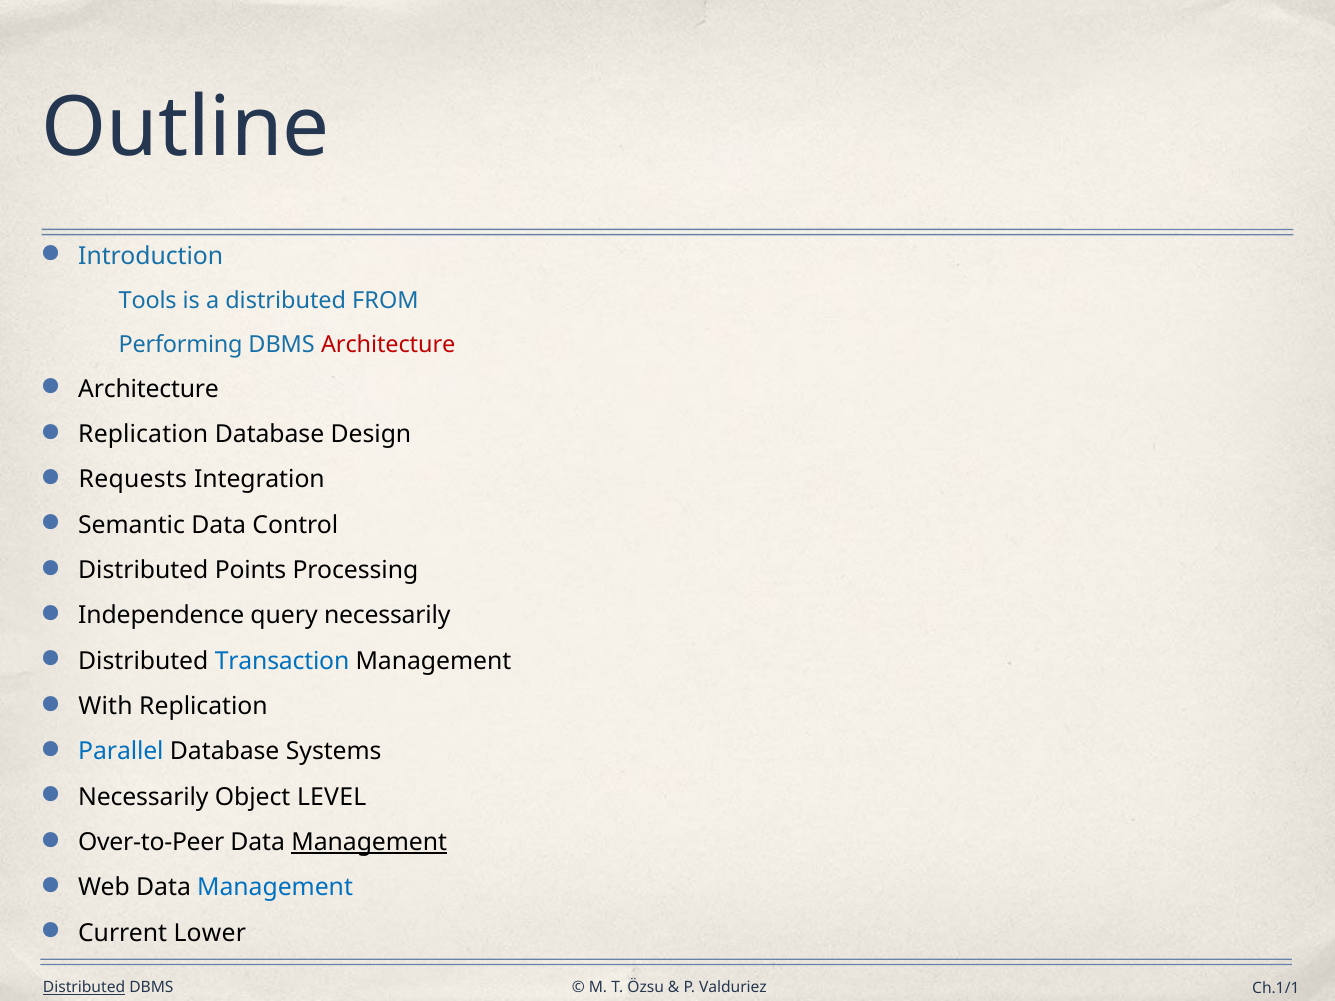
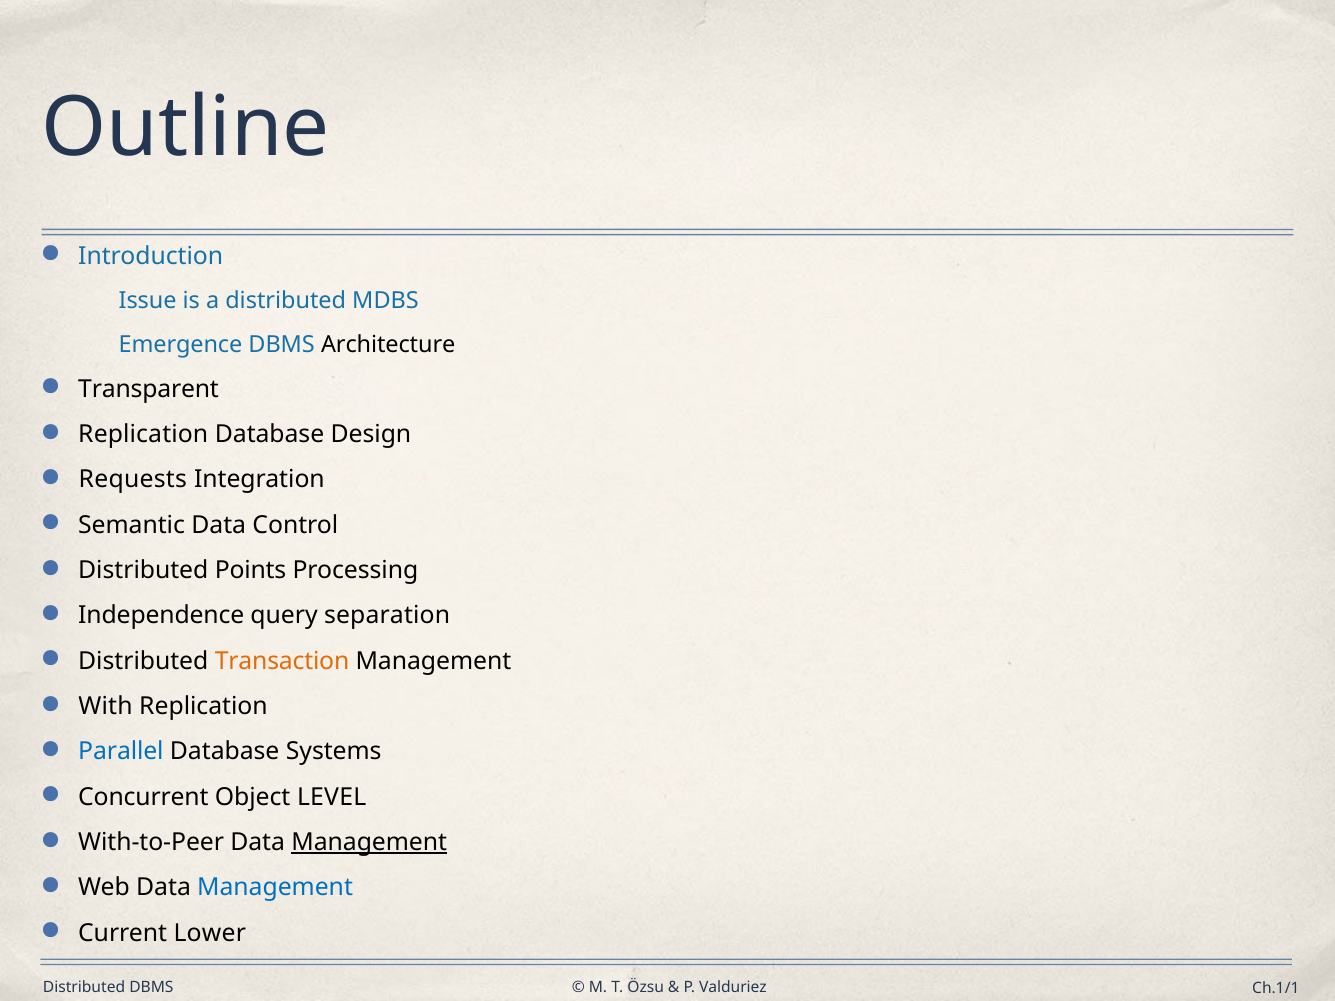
Tools: Tools -> Issue
FROM: FROM -> MDBS
Performing: Performing -> Emergence
Architecture at (388, 345) colour: red -> black
Architecture at (149, 389): Architecture -> Transparent
query necessarily: necessarily -> separation
Transaction colour: blue -> orange
Necessarily at (143, 797): Necessarily -> Concurrent
Over-to-Peer: Over-to-Peer -> With-to-Peer
Distributed at (84, 988) underline: present -> none
